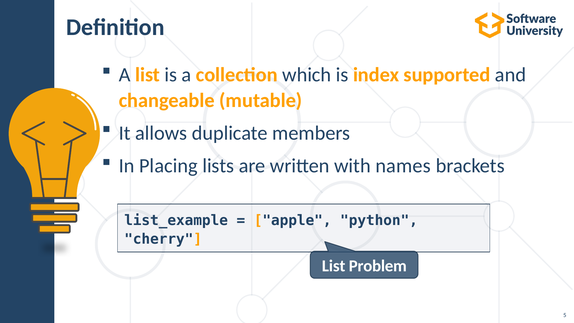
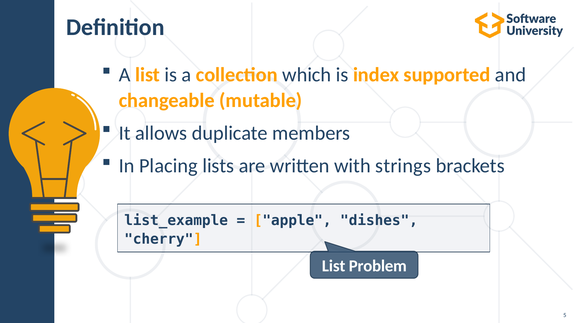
names: names -> strings
python: python -> dishes
